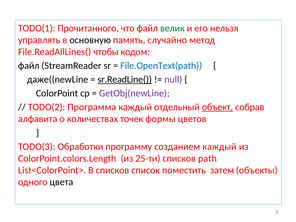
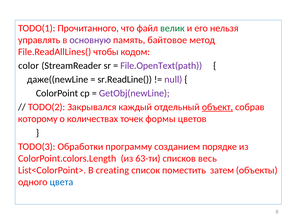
основную colour: black -> purple
случайно: случайно -> байтовое
файл at (29, 66): файл -> color
File.OpenText(path colour: blue -> purple
sr.ReadLine( underline: present -> none
Программа: Программа -> Закрывался
алфавита: алфавита -> которому
созданием каждый: каждый -> порядке
25-ти: 25-ти -> 63-ти
path: path -> весь
В списков: списков -> creating
цвета colour: black -> blue
